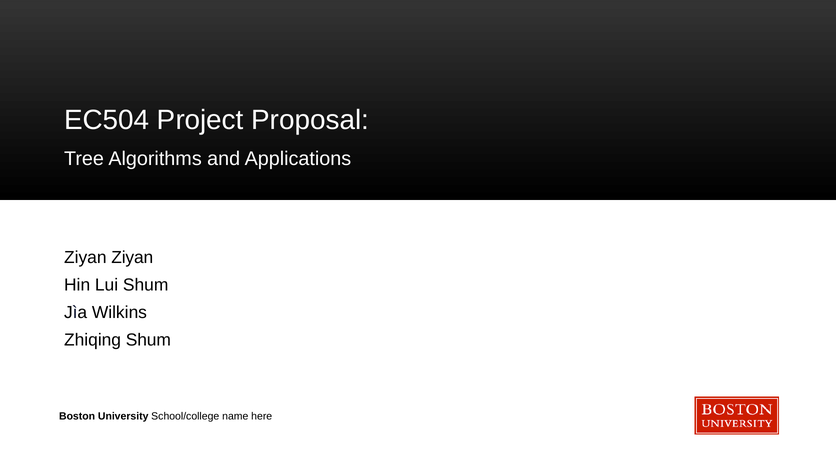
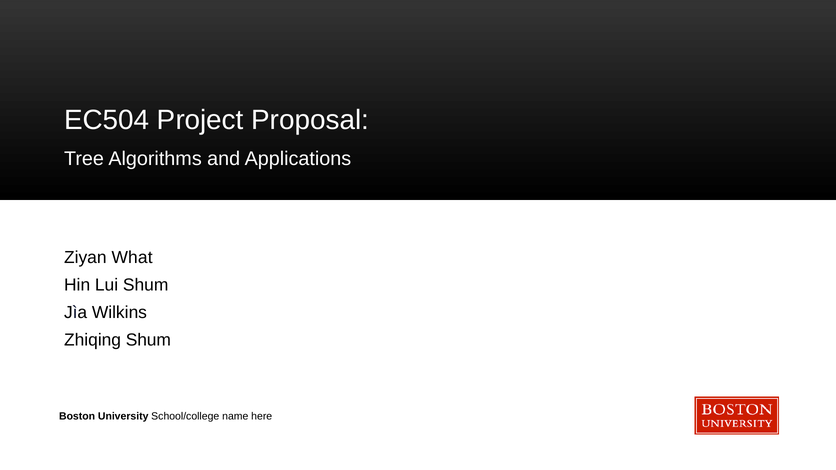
Ziyan Ziyan: Ziyan -> What
